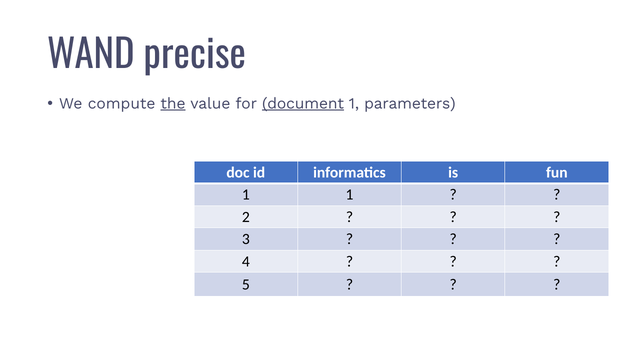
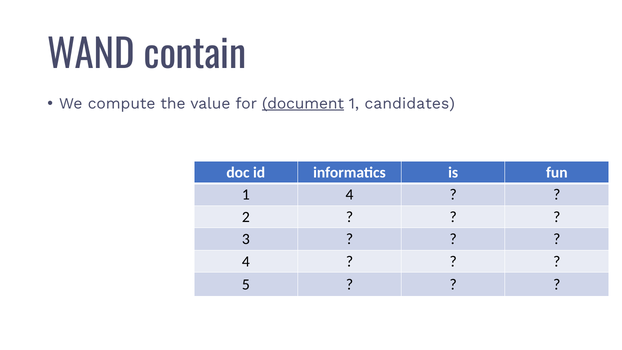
precise: precise -> contain
the underline: present -> none
parameters: parameters -> candidates
1 1: 1 -> 4
